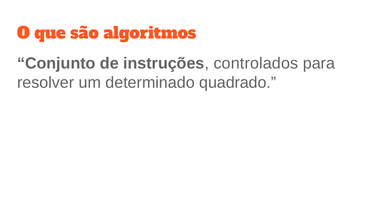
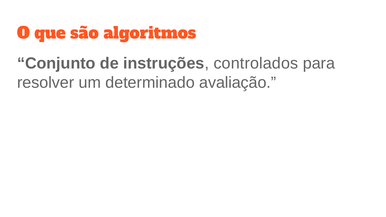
quadrado: quadrado -> avaliação
